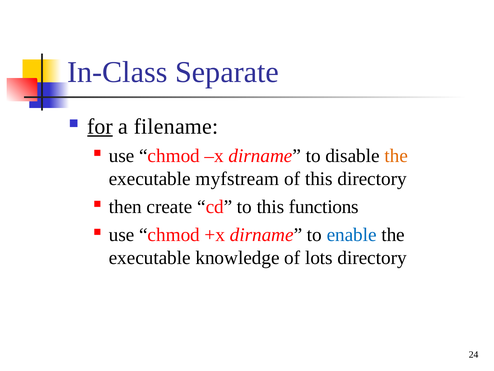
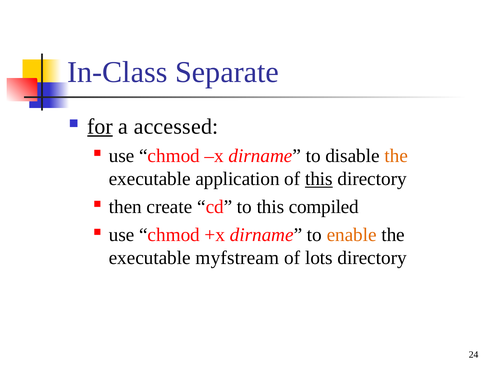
filename: filename -> accessed
myfstream: myfstream -> application
this at (319, 179) underline: none -> present
functions: functions -> compiled
enable colour: blue -> orange
knowledge: knowledge -> myfstream
